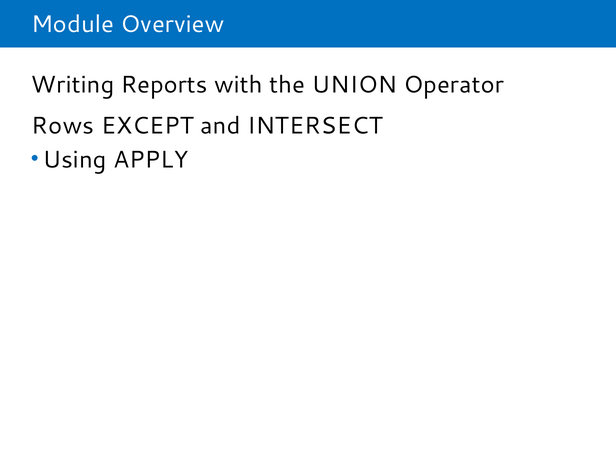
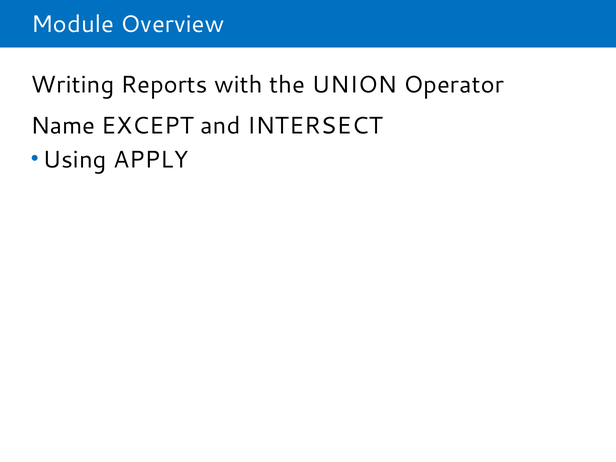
Rows: Rows -> Name
